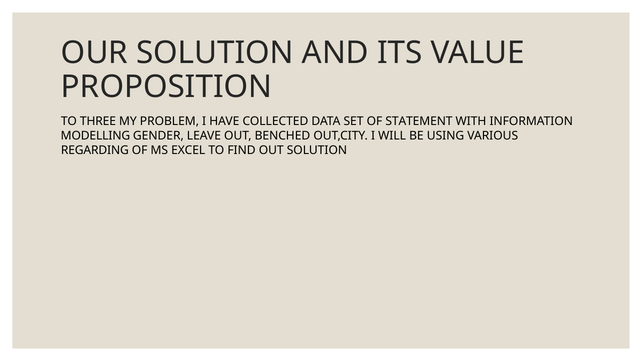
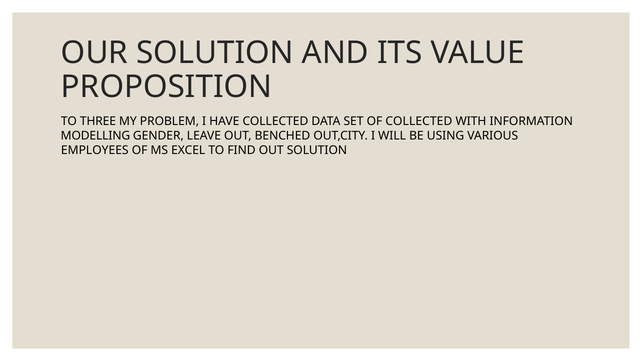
OF STATEMENT: STATEMENT -> COLLECTED
REGARDING: REGARDING -> EMPLOYEES
